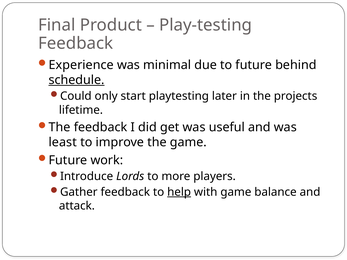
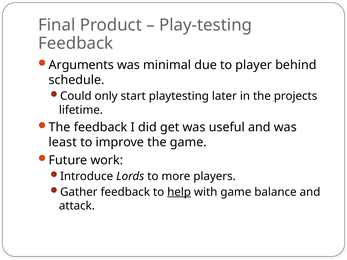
Experience: Experience -> Arguments
to future: future -> player
schedule underline: present -> none
